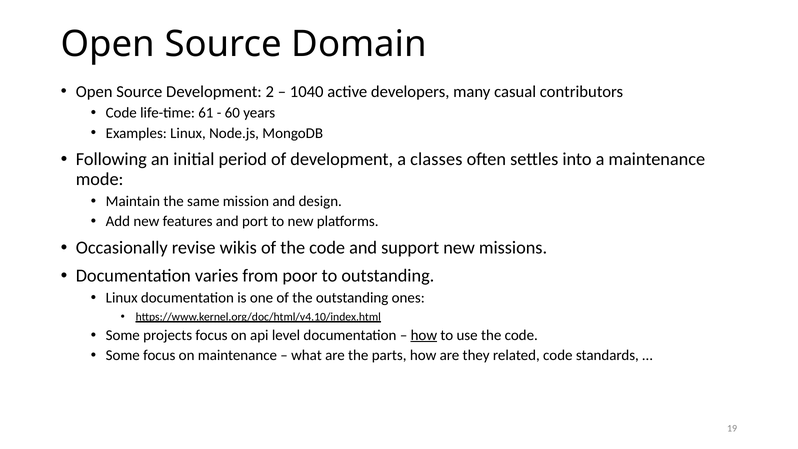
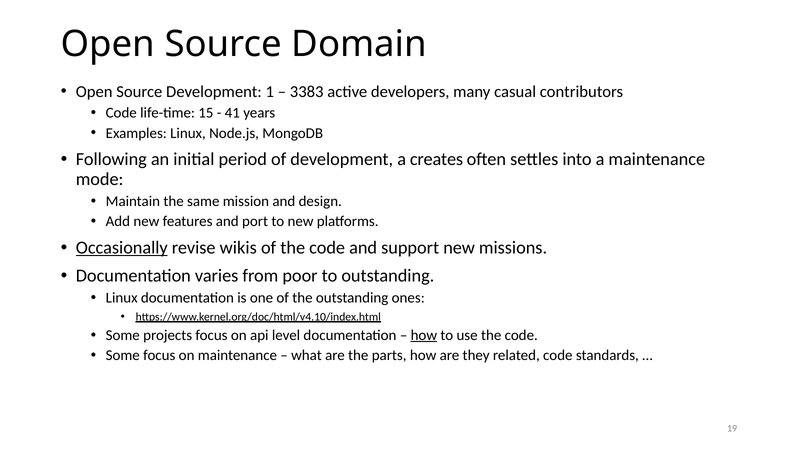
2: 2 -> 1
1040: 1040 -> 3383
61: 61 -> 15
60: 60 -> 41
classes: classes -> creates
Occasionally underline: none -> present
